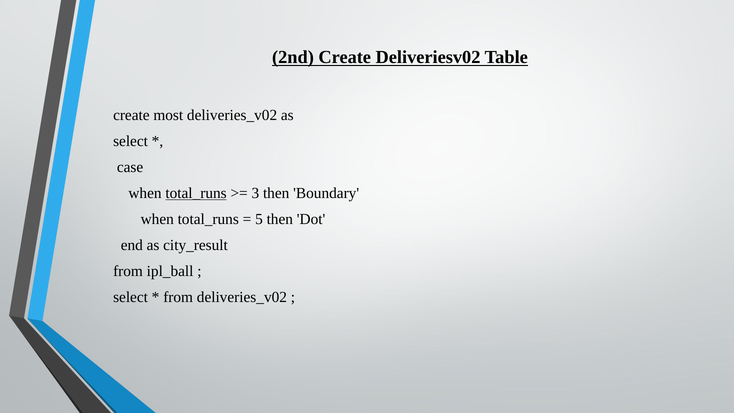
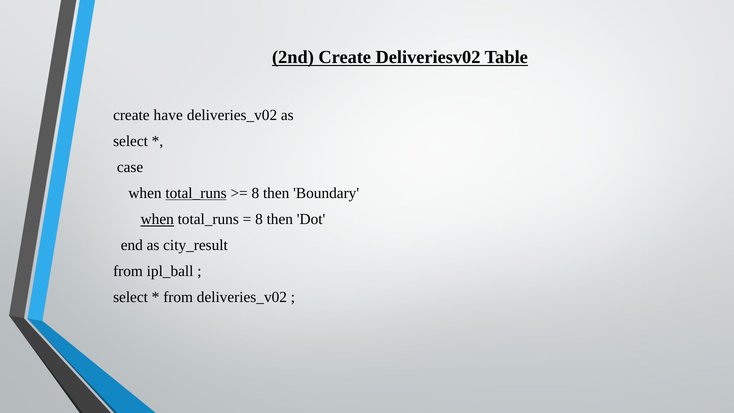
most: most -> have
3 at (255, 193): 3 -> 8
when at (157, 219) underline: none -> present
5 at (259, 219): 5 -> 8
